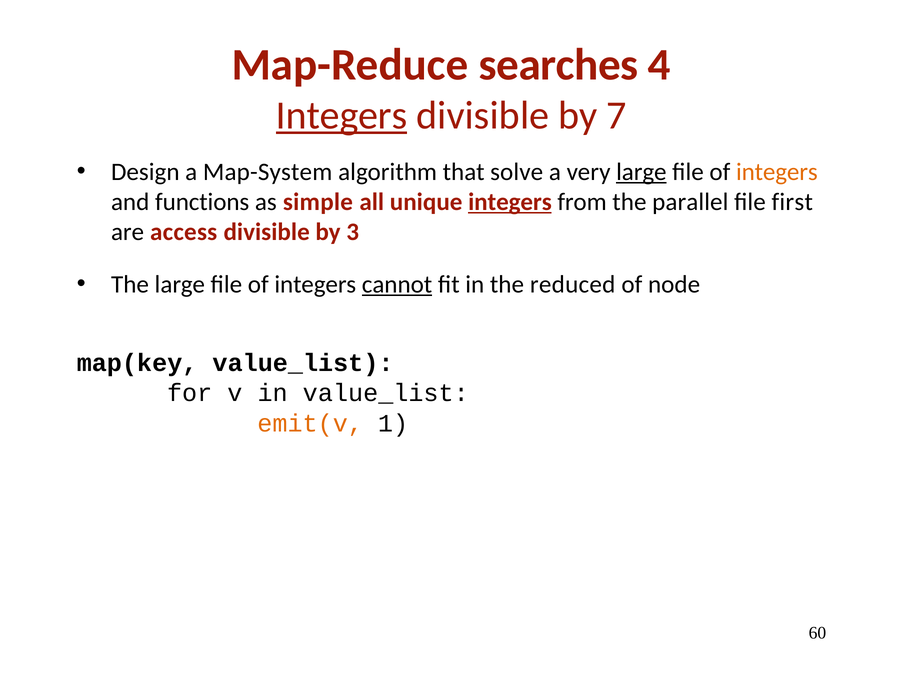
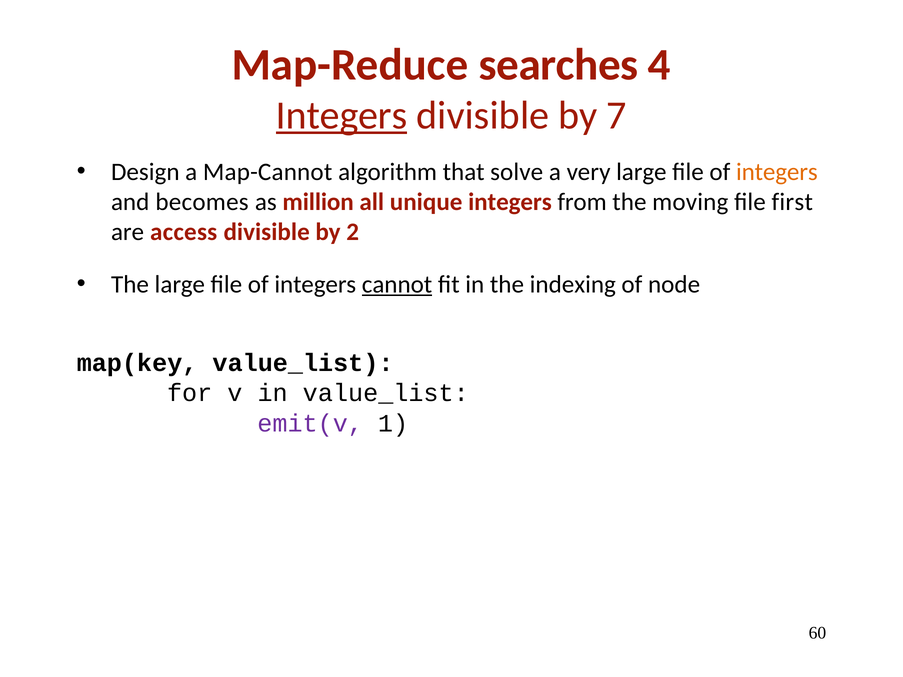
Map-System: Map-System -> Map-Cannot
large at (641, 172) underline: present -> none
functions: functions -> becomes
simple: simple -> million
integers at (510, 202) underline: present -> none
parallel: parallel -> moving
3: 3 -> 2
reduced: reduced -> indexing
emit(v colour: orange -> purple
